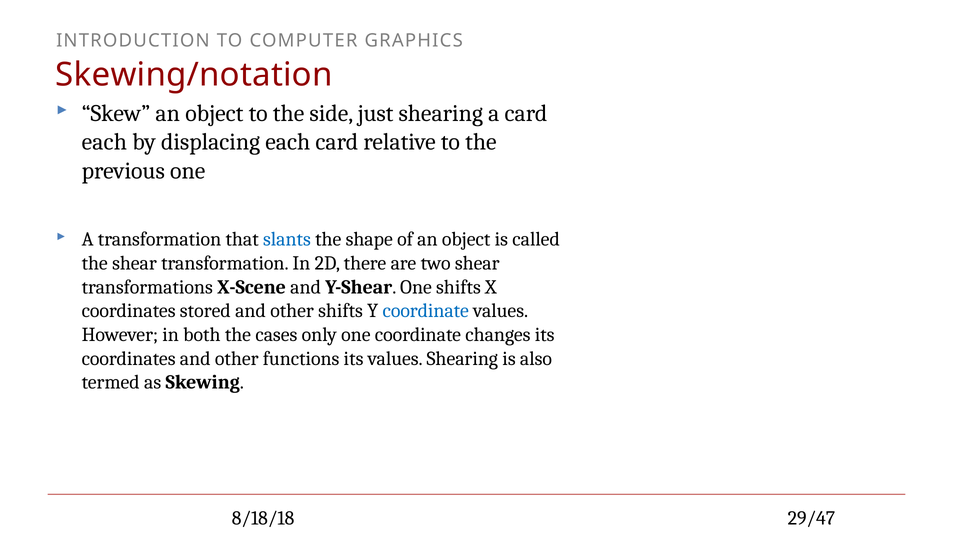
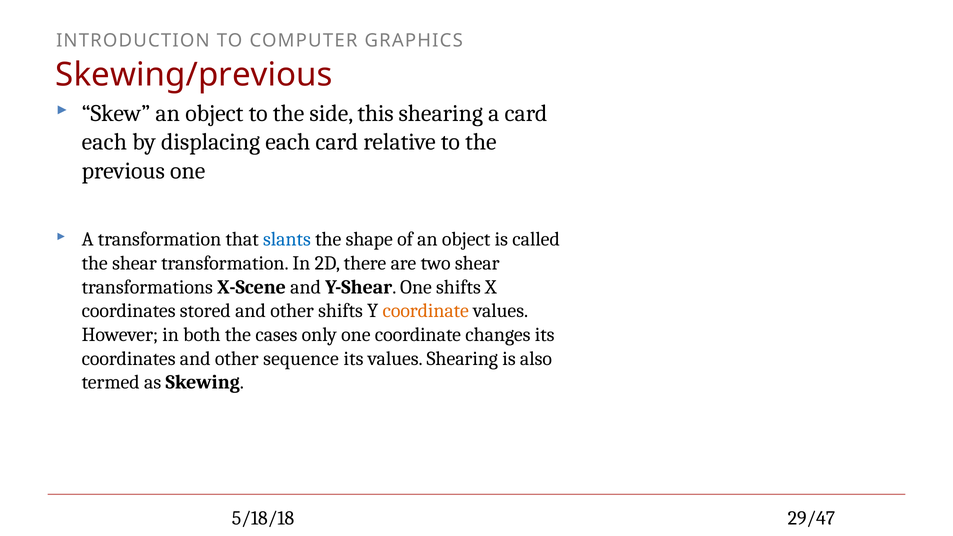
Skewing/notation: Skewing/notation -> Skewing/previous
just: just -> this
coordinate at (426, 311) colour: blue -> orange
functions: functions -> sequence
8/18/18: 8/18/18 -> 5/18/18
